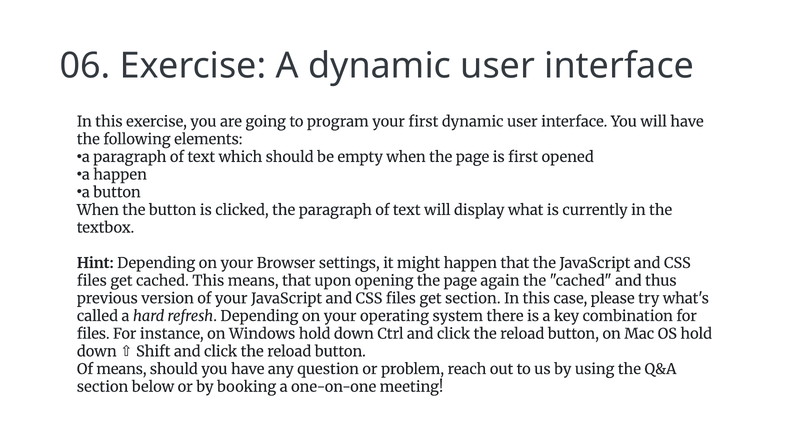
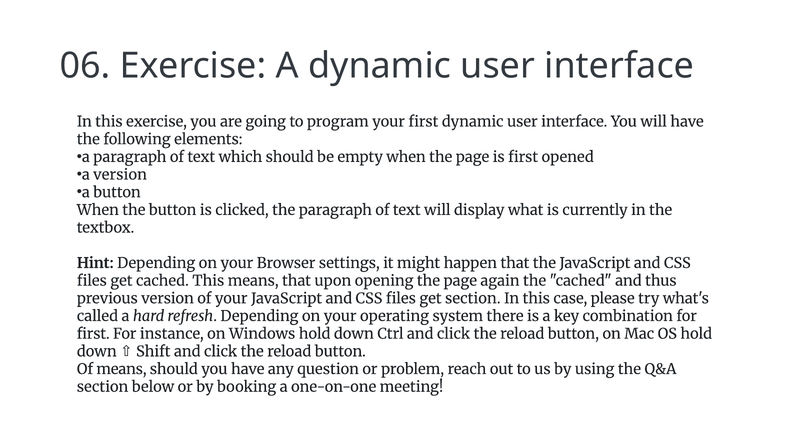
a happen: happen -> version
files at (93, 334): files -> first
